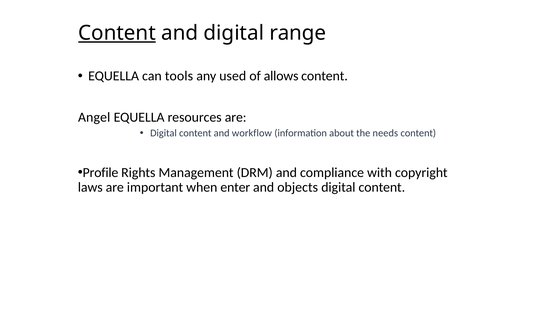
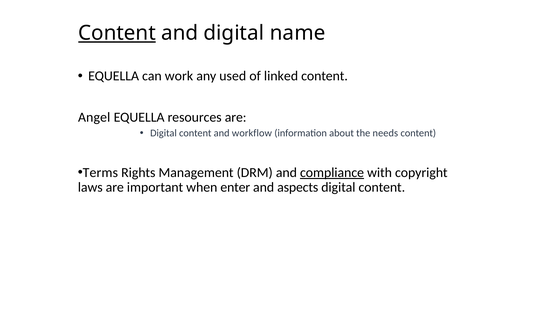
range: range -> name
tools: tools -> work
allows: allows -> linked
Profile: Profile -> Terms
compliance underline: none -> present
objects: objects -> aspects
